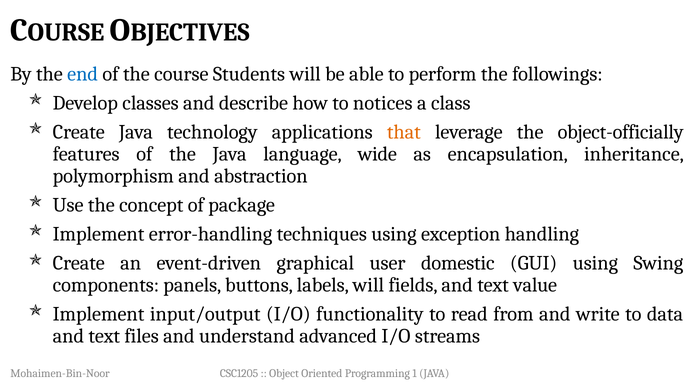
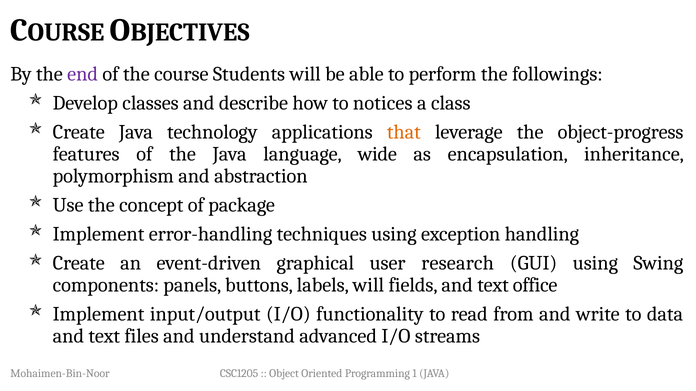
end colour: blue -> purple
object-officially: object-officially -> object-progress
domestic: domestic -> research
value: value -> office
